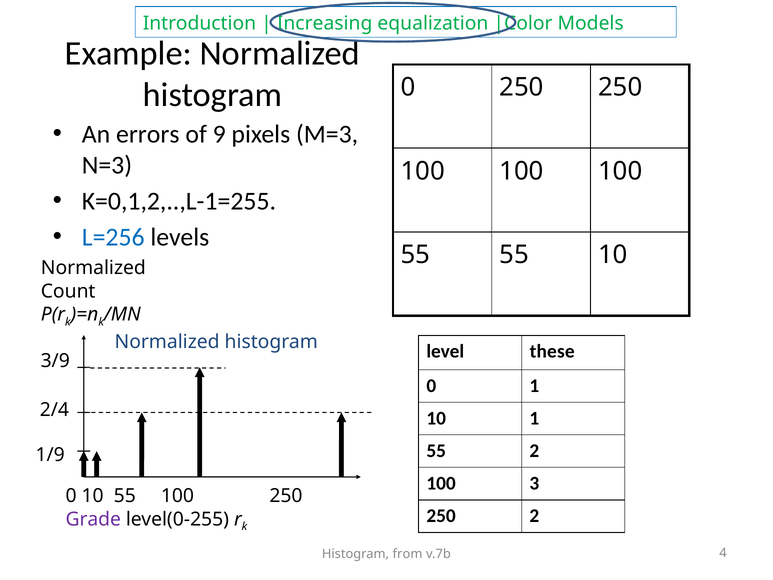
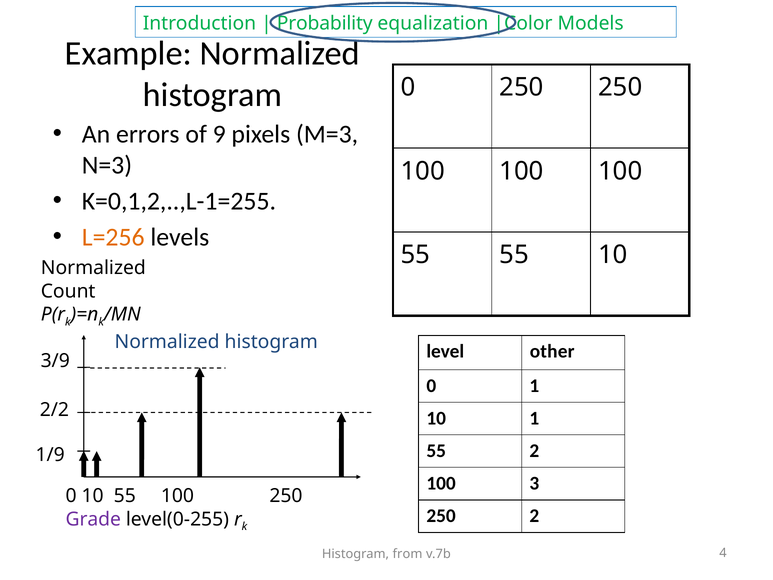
Increasing: Increasing -> Probability
L=256 colour: blue -> orange
these: these -> other
2/4: 2/4 -> 2/2
